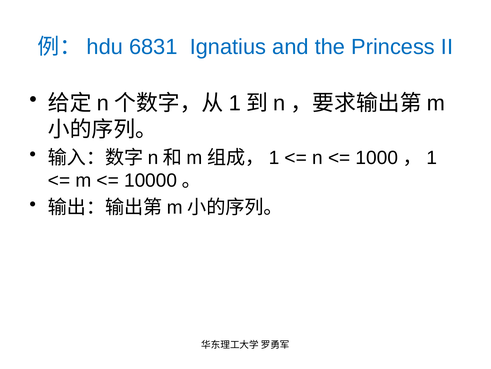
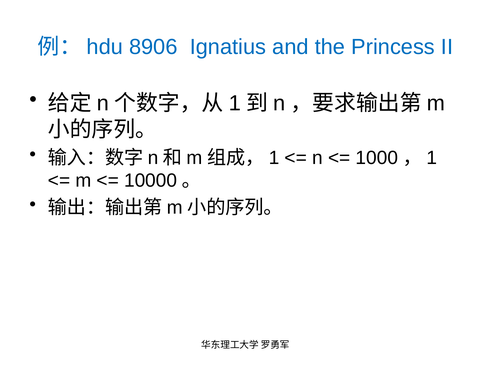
6831: 6831 -> 8906
